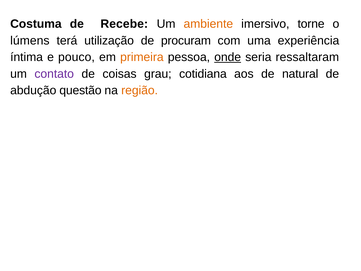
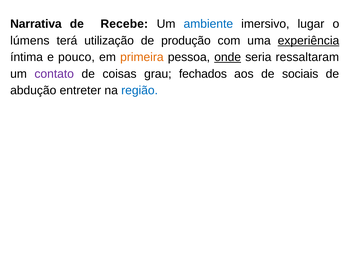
Costuma: Costuma -> Narrativa
ambiente colour: orange -> blue
torne: torne -> lugar
procuram: procuram -> produção
experiência underline: none -> present
cotidiana: cotidiana -> fechados
natural: natural -> sociais
questão: questão -> entreter
região colour: orange -> blue
